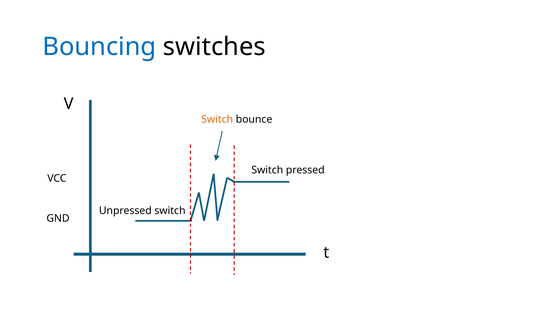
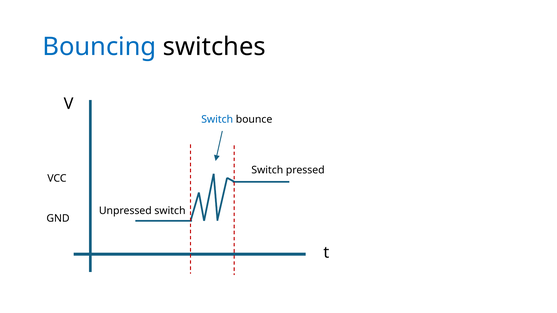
Switch at (217, 119) colour: orange -> blue
